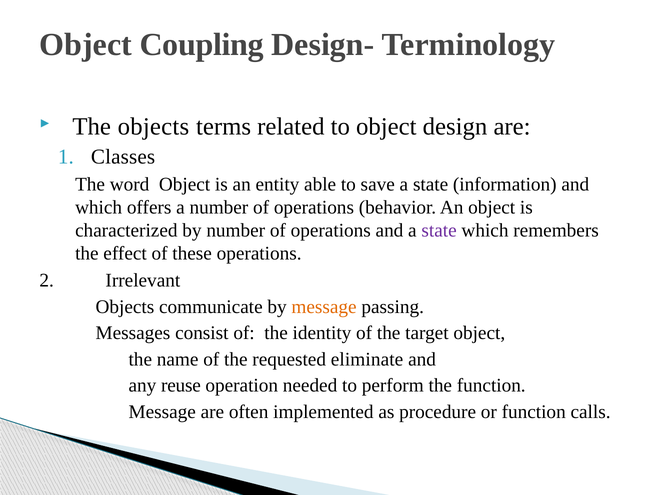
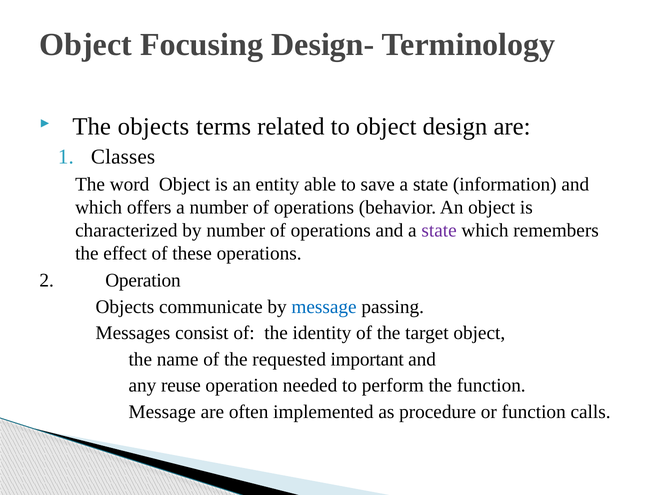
Coupling: Coupling -> Focusing
2 Irrelevant: Irrelevant -> Operation
message at (324, 307) colour: orange -> blue
eliminate: eliminate -> important
